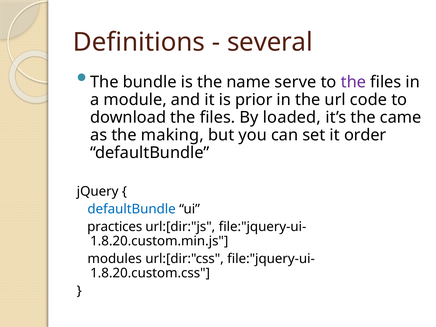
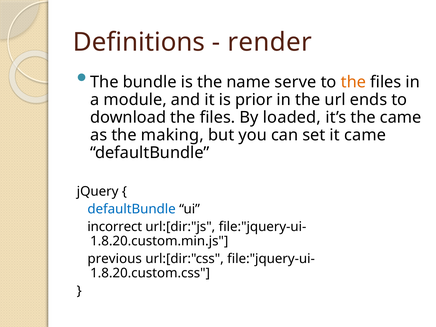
several: several -> render
the at (353, 82) colour: purple -> orange
code: code -> ends
it order: order -> came
practices: practices -> incorrect
modules: modules -> previous
